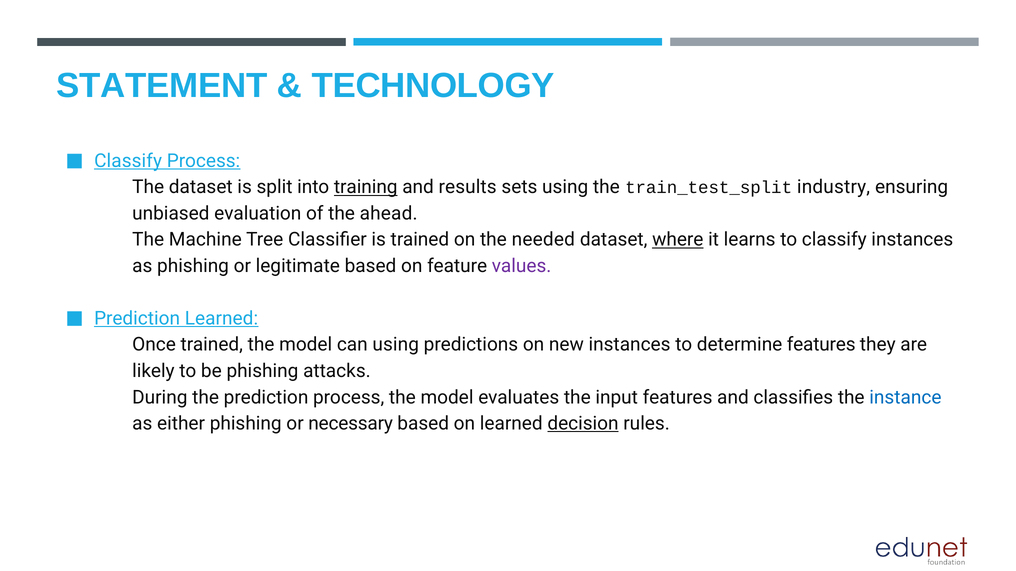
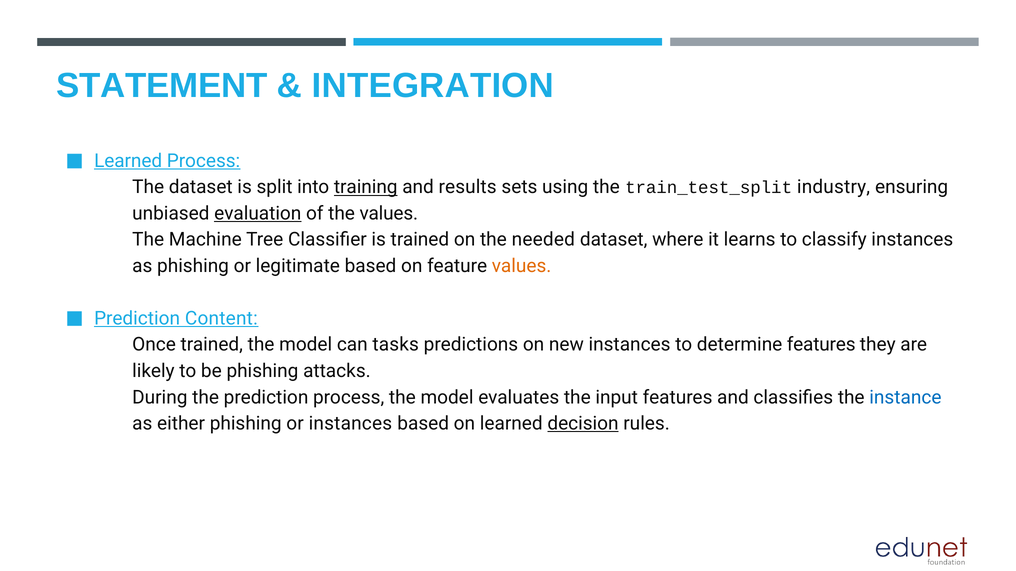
TECHNOLOGY: TECHNOLOGY -> INTEGRATION
Classify at (128, 161): Classify -> Learned
evaluation underline: none -> present
the ahead: ahead -> values
where underline: present -> none
values at (522, 266) colour: purple -> orange
Prediction Learned: Learned -> Content
can using: using -> tasks
or necessary: necessary -> instances
